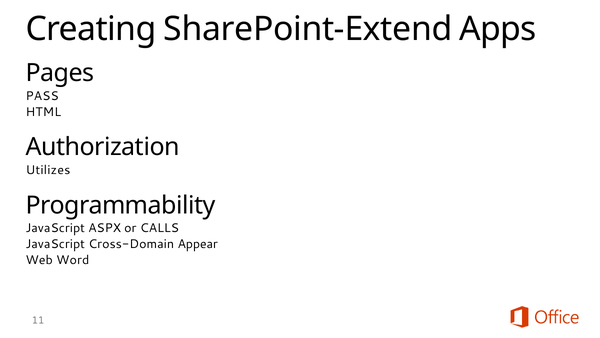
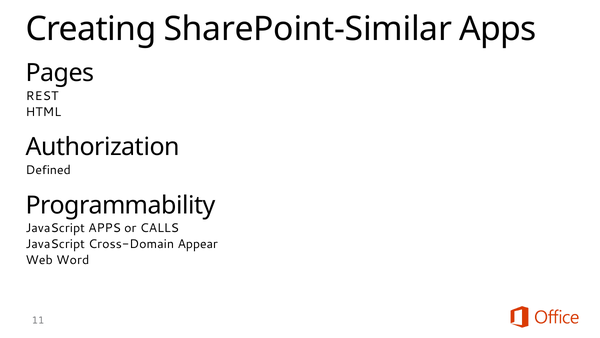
SharePoint-Extend: SharePoint-Extend -> SharePoint-Similar
PASS: PASS -> REST
Utilizes: Utilizes -> Defined
JavaScript ASPX: ASPX -> APPS
